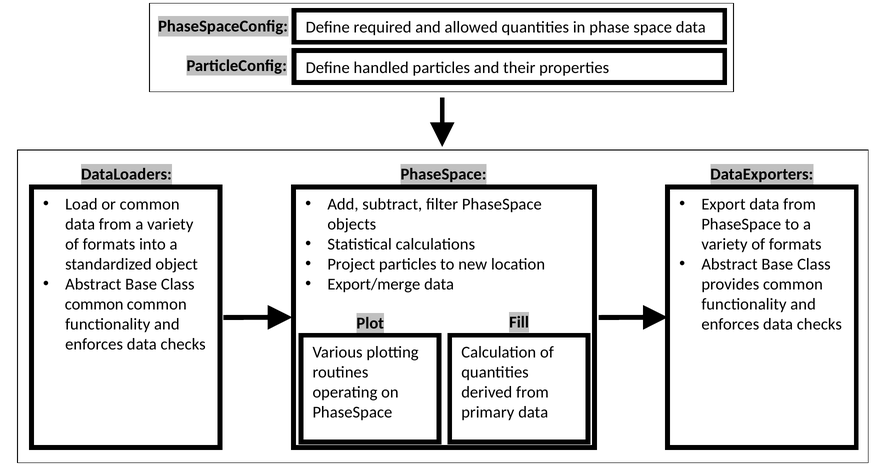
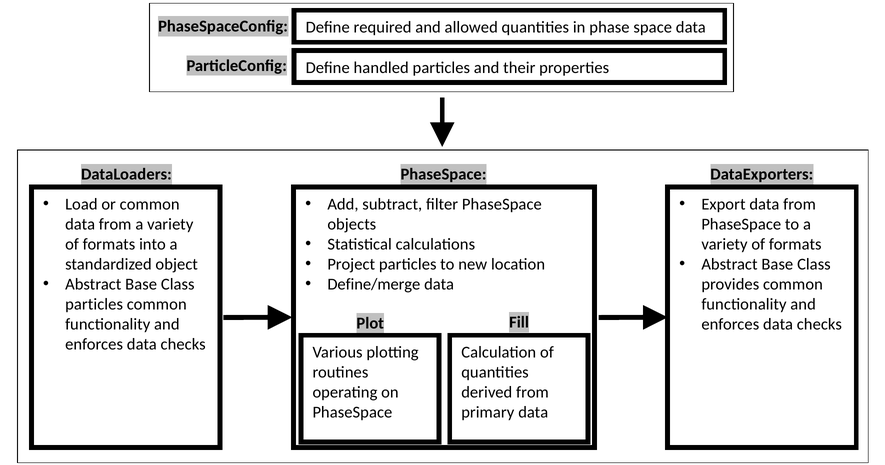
Export/merge: Export/merge -> Define/merge
common at (94, 304): common -> particles
